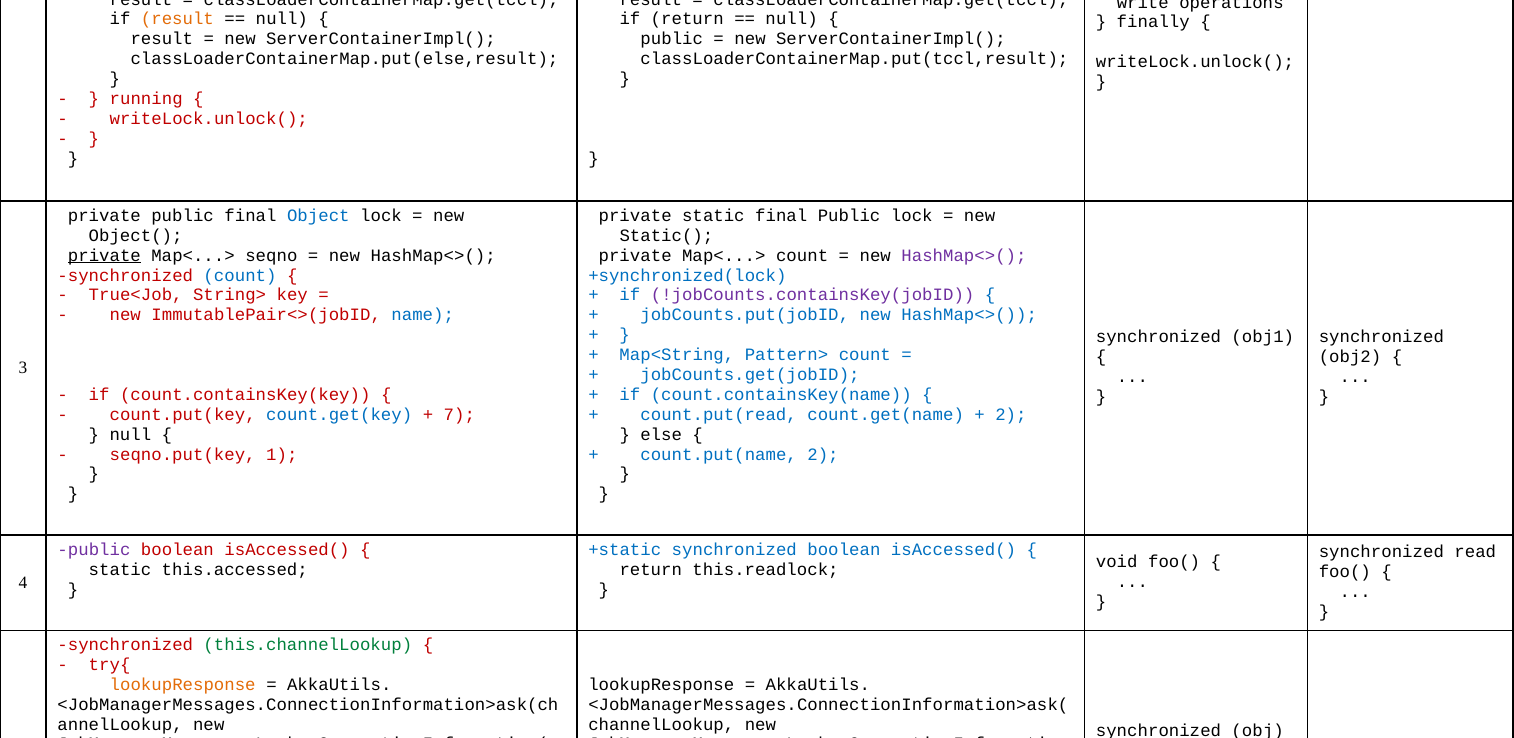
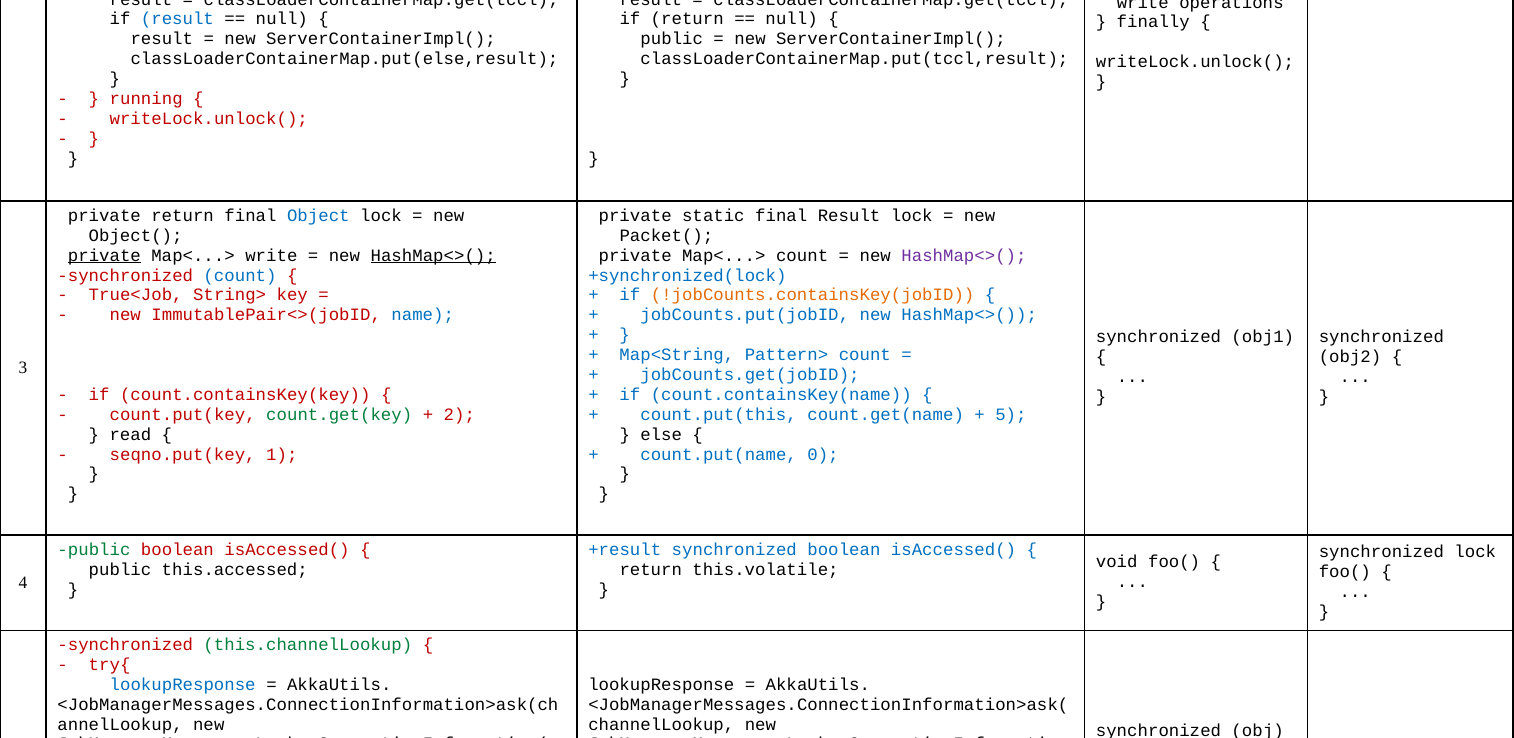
result at (177, 19) colour: orange -> blue
private public: public -> return
final Public: Public -> Result
Static(: Static( -> Packet(
Map<...> seqno: seqno -> write
HashMap<>( at (433, 255) underline: none -> present
!jobCounts.containsKey(jobID colour: purple -> orange
count.get(key colour: blue -> green
7 at (459, 415): 7 -> 2
count.put(read: count.put(read -> count.put(this
2 at (1011, 415): 2 -> 5
null at (130, 434): null -> read
count.put(name 2: 2 -> 0
public at (94, 550) colour: purple -> green
+static: +static -> +result
synchronized read: read -> lock
static at (120, 570): static -> public
this.readlock: this.readlock -> this.volatile
lookupResponse at (183, 685) colour: orange -> blue
